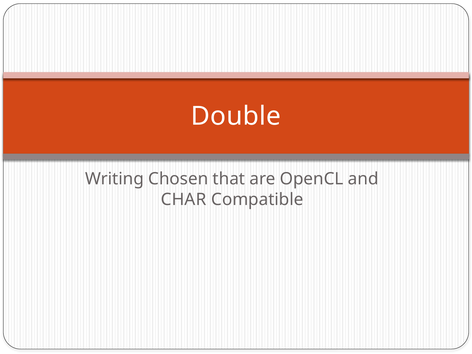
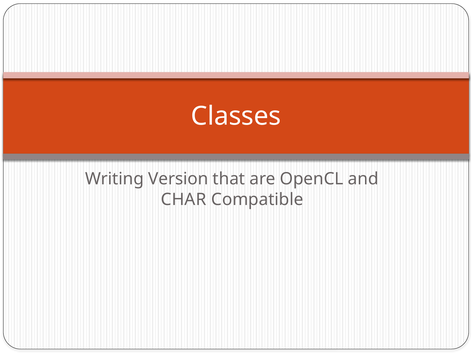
Double: Double -> Classes
Chosen: Chosen -> Version
